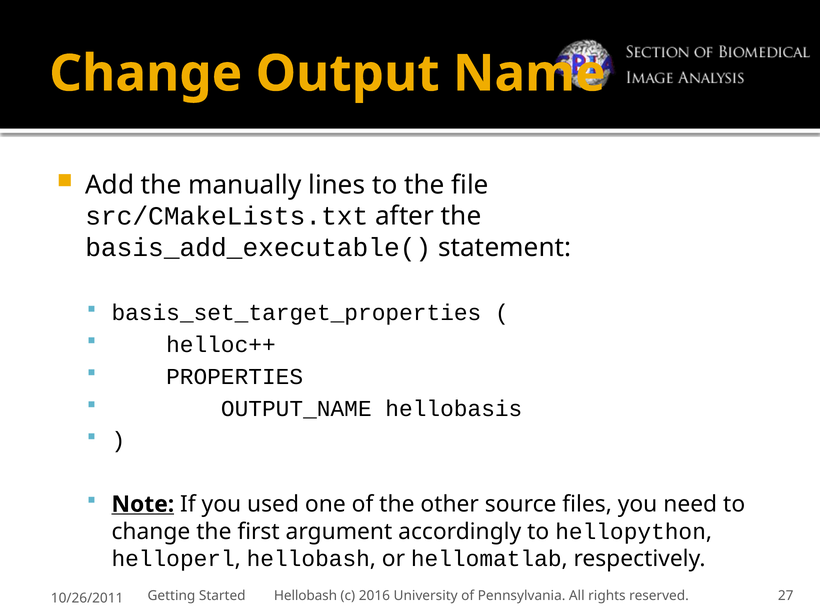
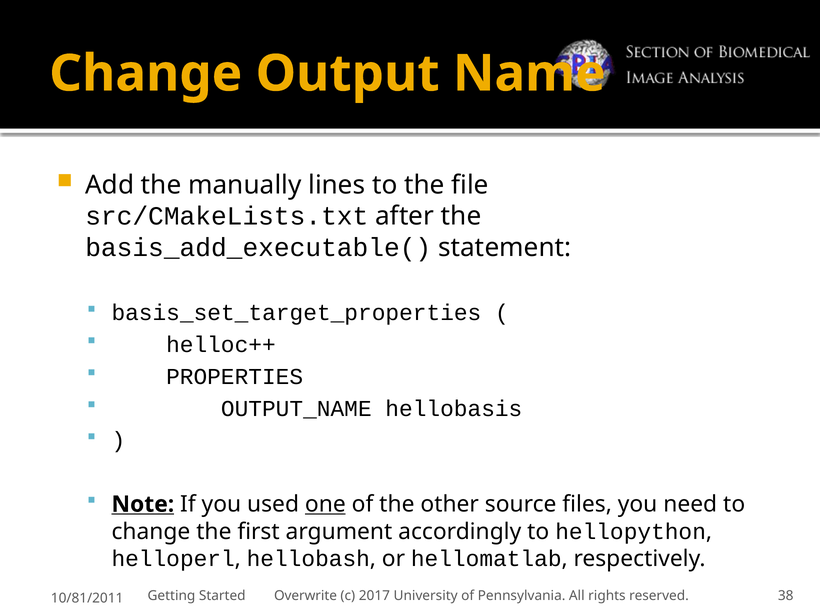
one underline: none -> present
Started Hellobash: Hellobash -> Overwrite
2016: 2016 -> 2017
27: 27 -> 38
10/26/2011: 10/26/2011 -> 10/81/2011
